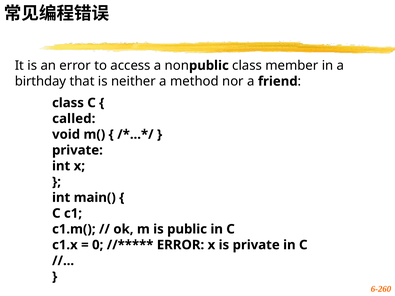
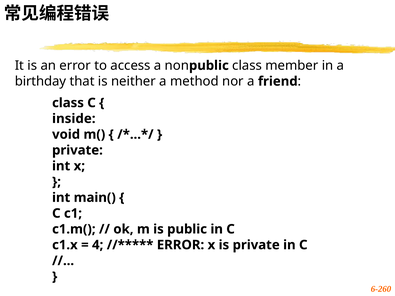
called: called -> inside
0: 0 -> 4
